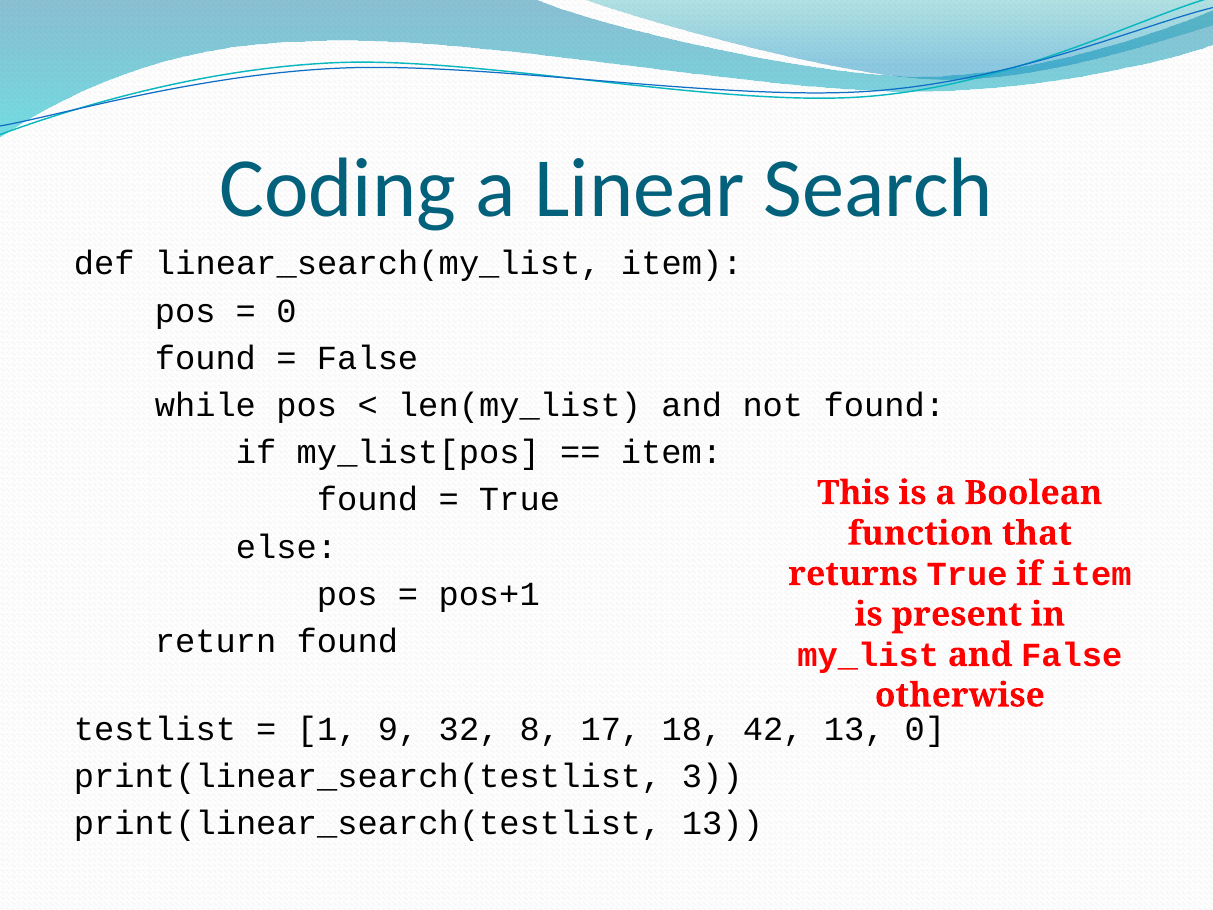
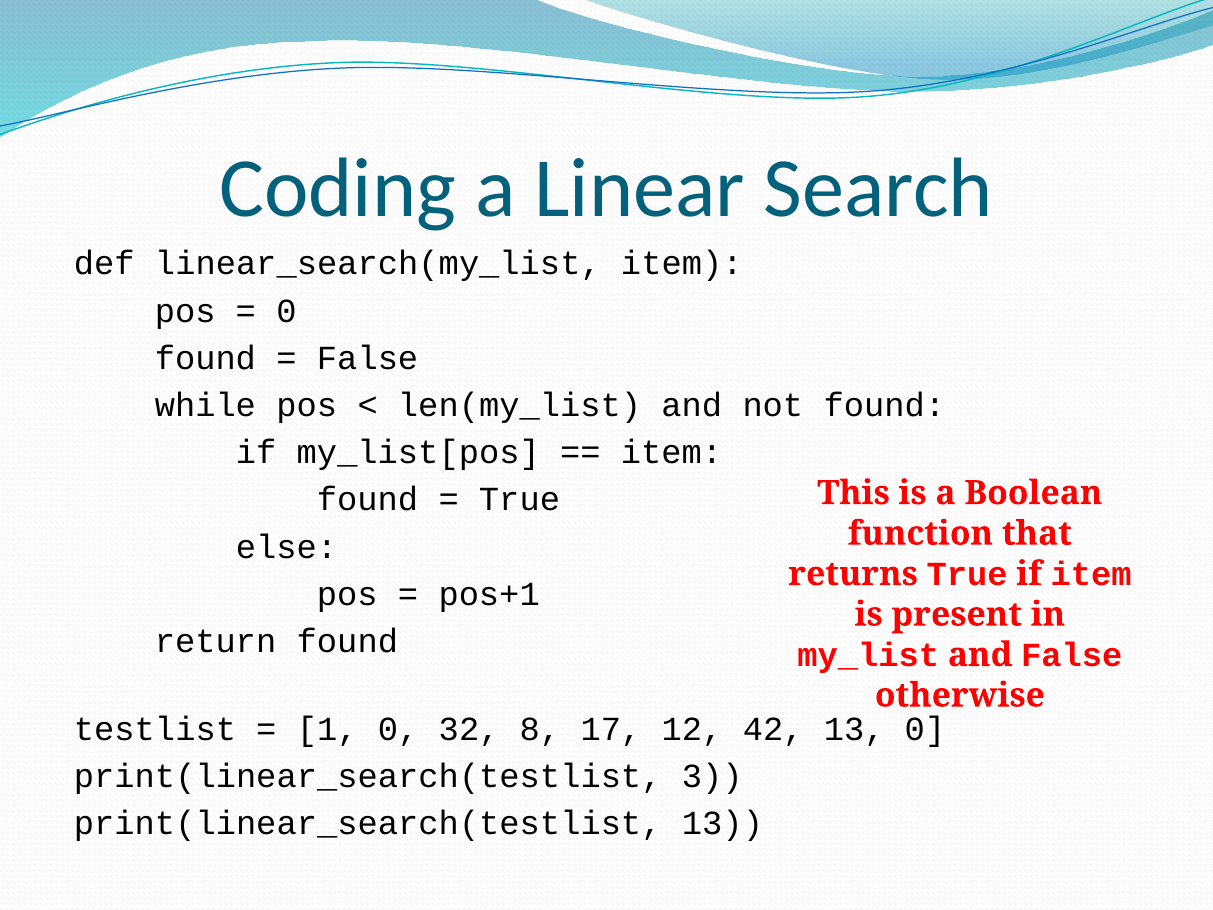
1 9: 9 -> 0
18: 18 -> 12
